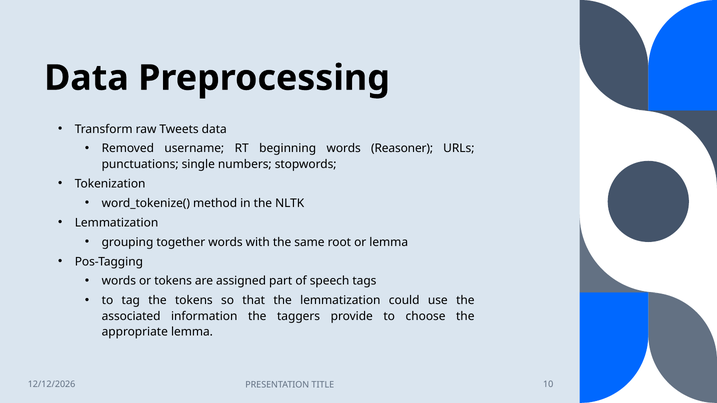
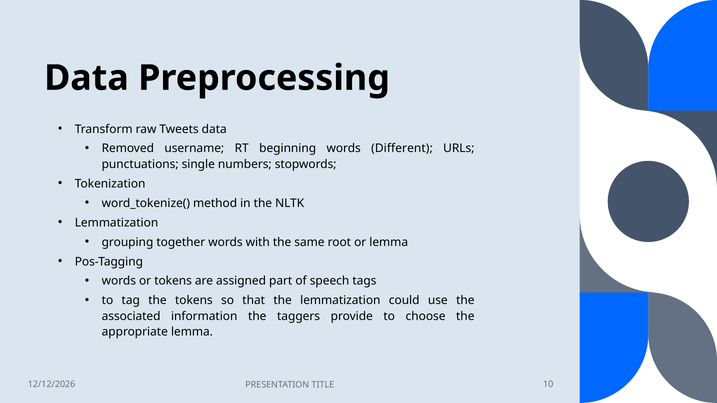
Reasoner: Reasoner -> Different
